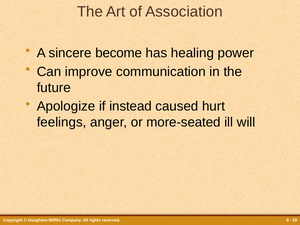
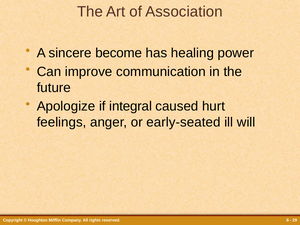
instead: instead -> integral
more-seated: more-seated -> early-seated
